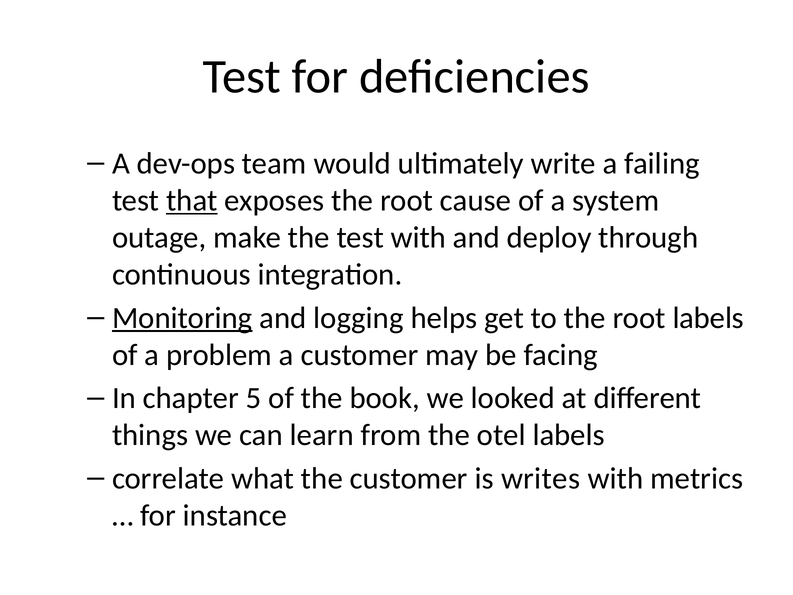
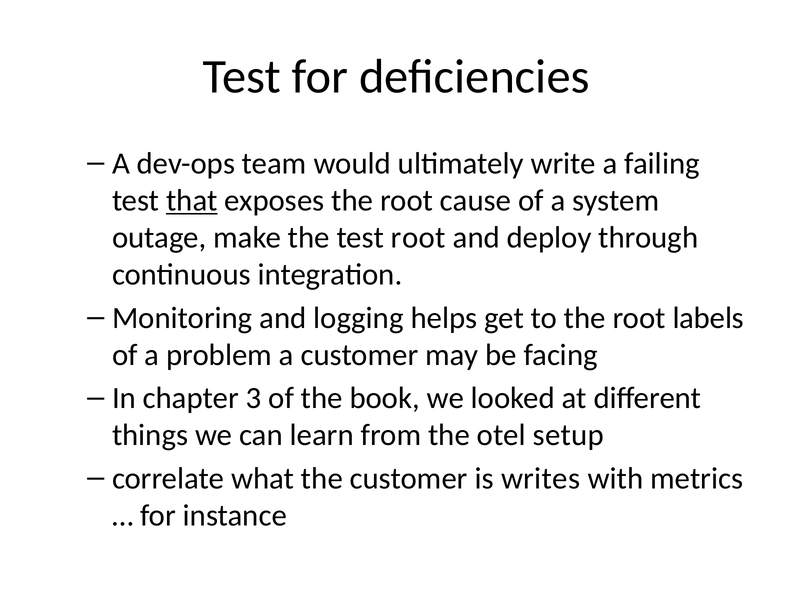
test with: with -> root
Monitoring underline: present -> none
5: 5 -> 3
otel labels: labels -> setup
